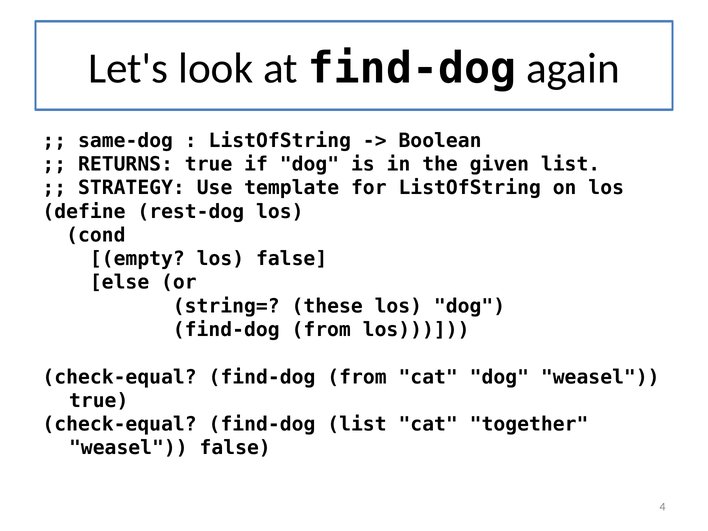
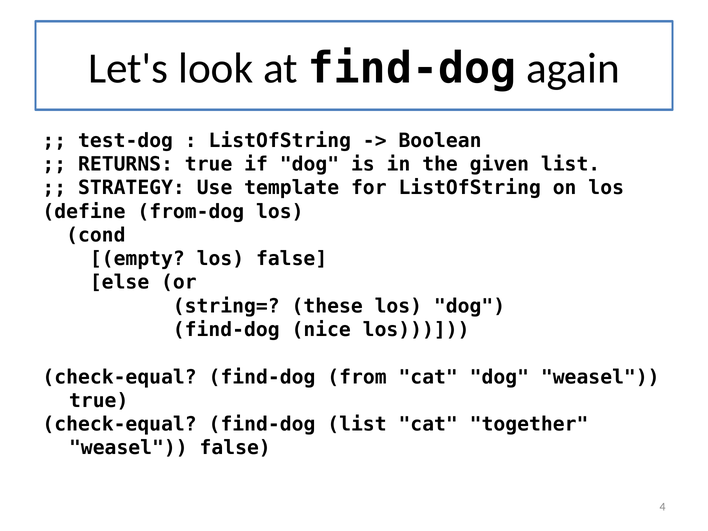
same-dog: same-dog -> test-dog
rest-dog: rest-dog -> from-dog
from at (321, 330): from -> nice
